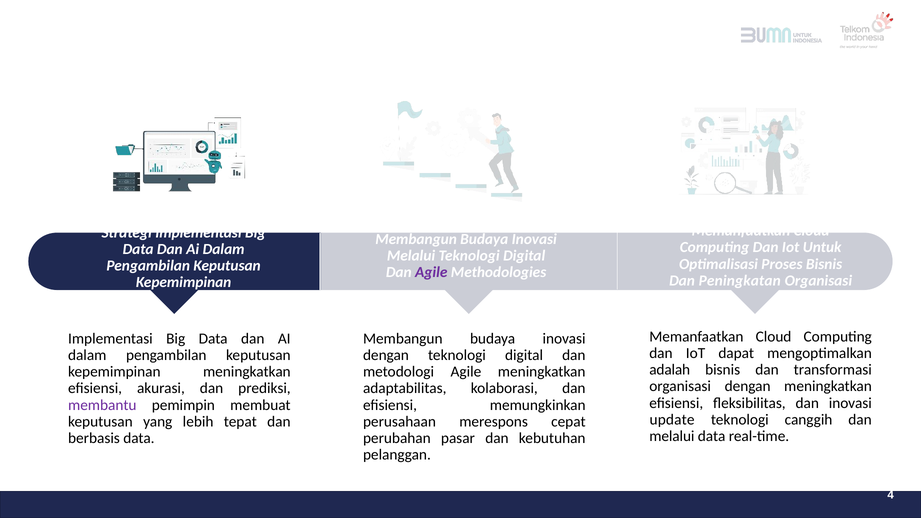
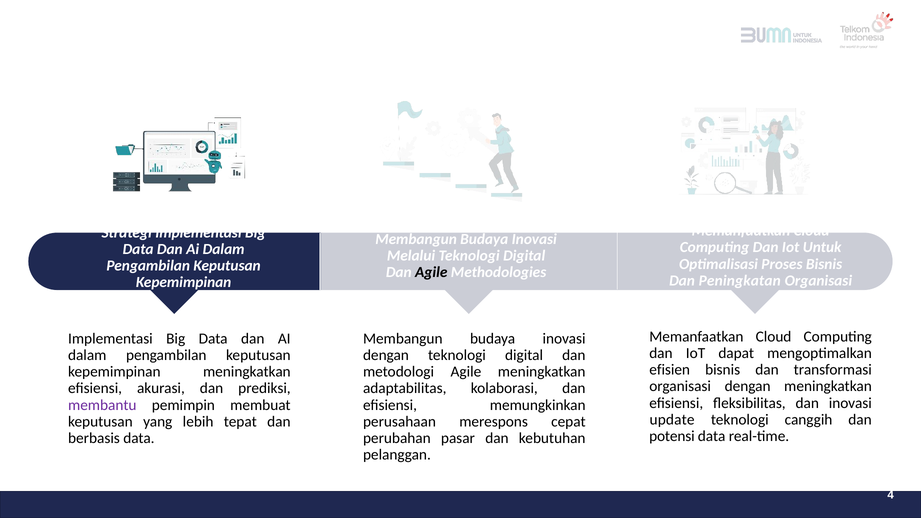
Agile at (431, 272) colour: purple -> black
adalah: adalah -> efisien
melalui at (672, 436): melalui -> potensi
